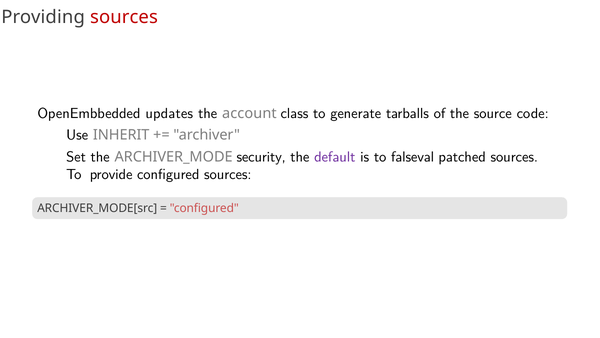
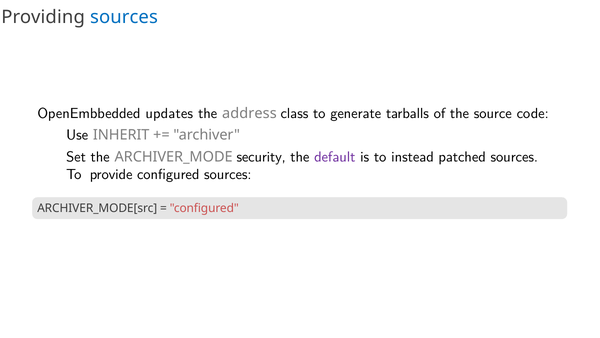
sources at (124, 17) colour: red -> blue
account: account -> address
falseval: falseval -> instead
